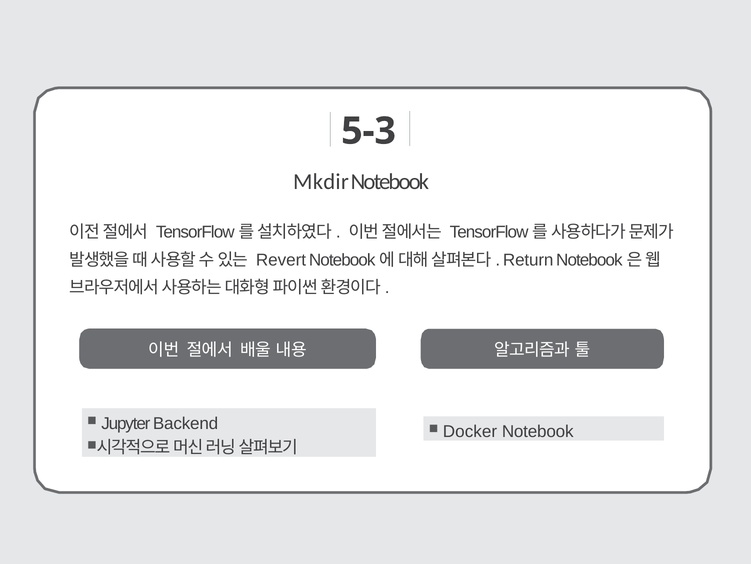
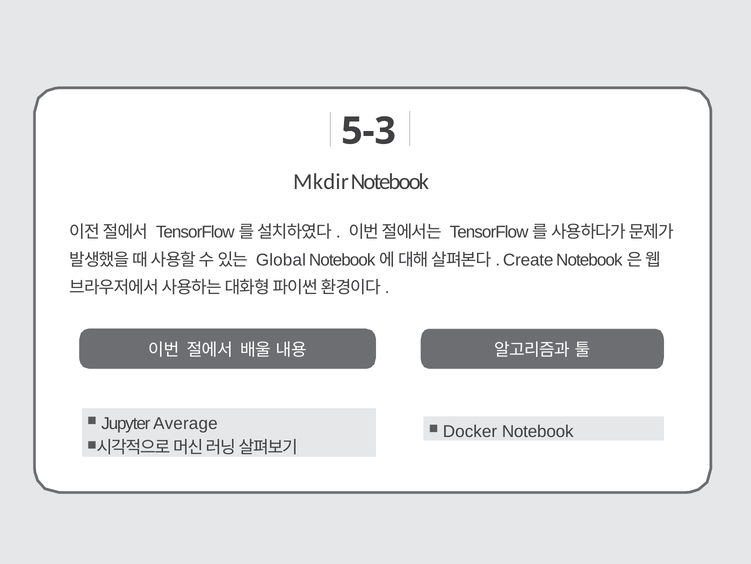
Revert: Revert -> Global
Return: Return -> Create
Backend: Backend -> Average
